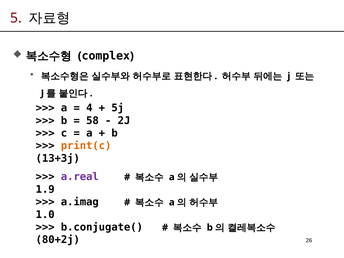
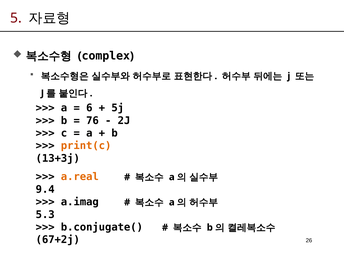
4: 4 -> 6
58: 58 -> 76
a.real colour: purple -> orange
1.9: 1.9 -> 9.4
1.0: 1.0 -> 5.3
80+2j: 80+2j -> 67+2j
